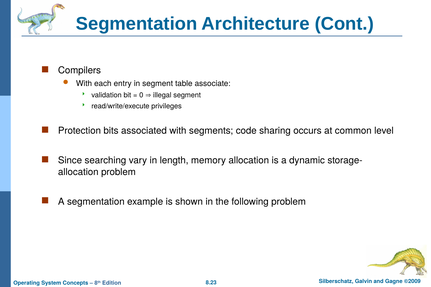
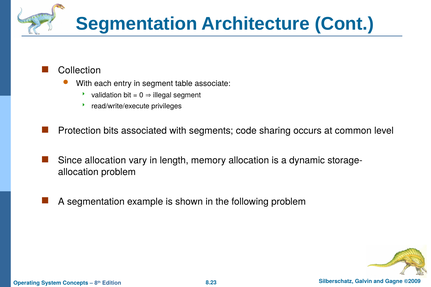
Compilers: Compilers -> Collection
Since searching: searching -> allocation
